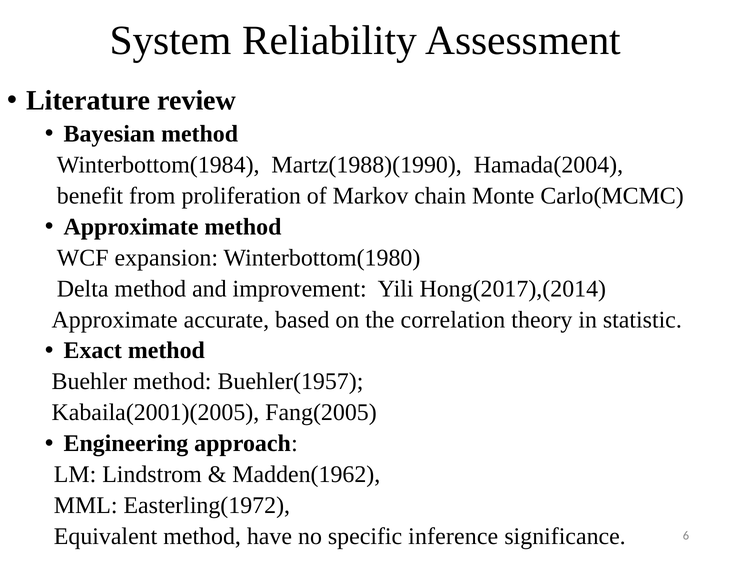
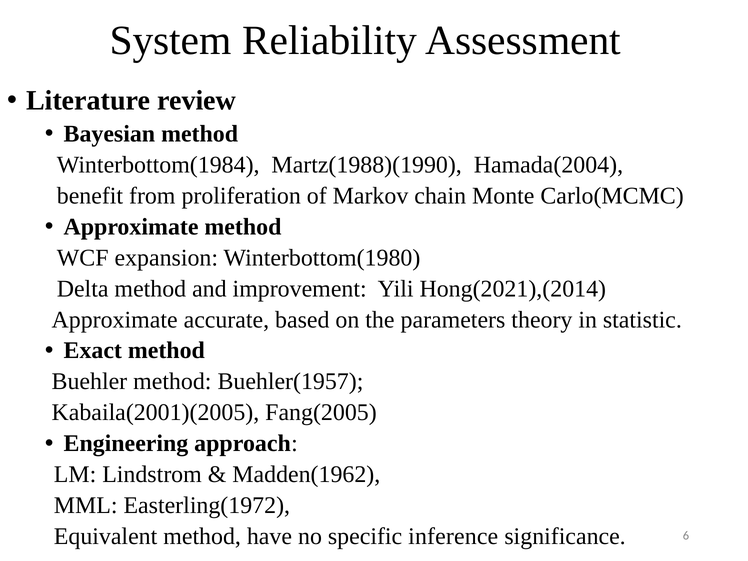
Hong(2017),(2014: Hong(2017),(2014 -> Hong(2021),(2014
correlation: correlation -> parameters
